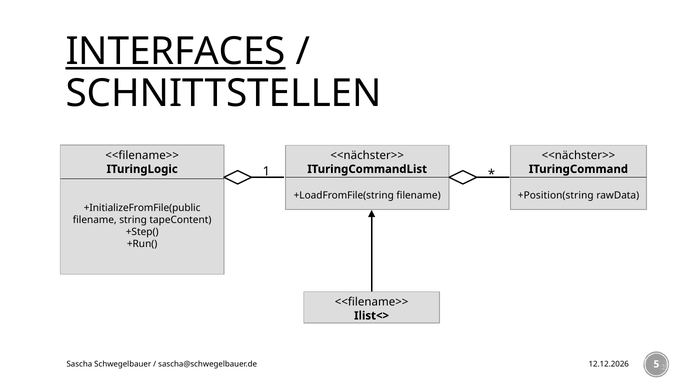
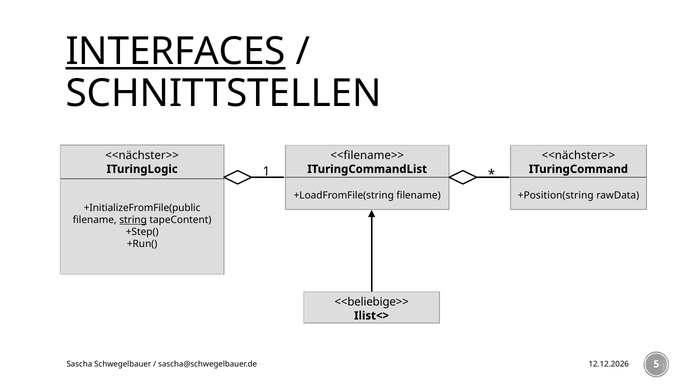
<<filename>> at (142, 155): <<filename>> -> <<nächster>>
<<nächster>> at (367, 155): <<nächster>> -> <<filename>>
string underline: none -> present
<<filename>> at (372, 302): <<filename>> -> <<beliebige>>
